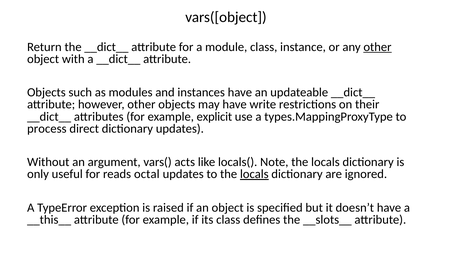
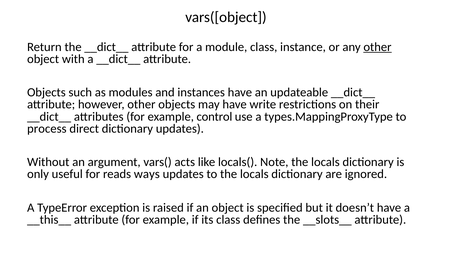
explicit: explicit -> control
octal: octal -> ways
locals at (254, 174) underline: present -> none
